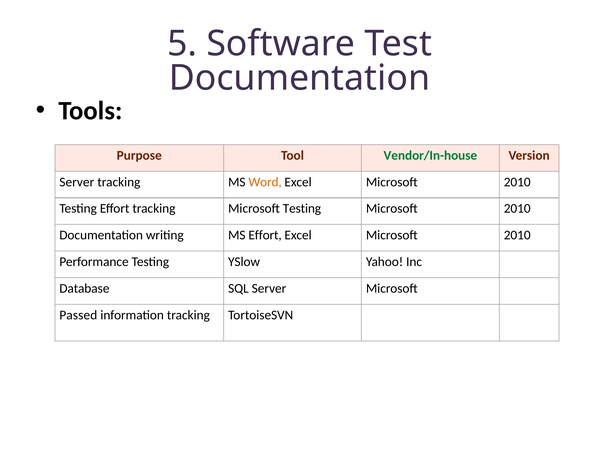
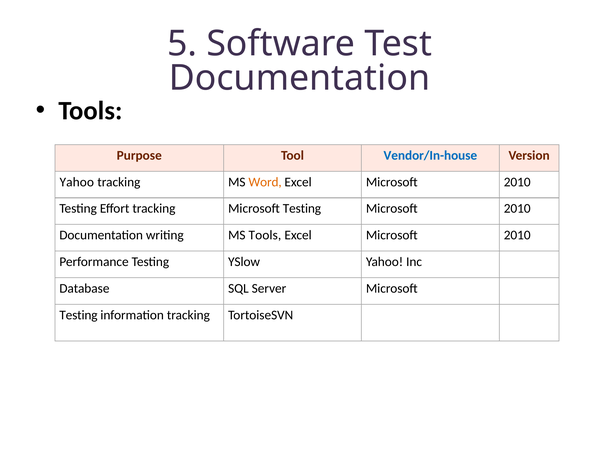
Vendor/In-house colour: green -> blue
Server at (77, 182): Server -> Yahoo
MS Effort: Effort -> Tools
Passed at (78, 315): Passed -> Testing
